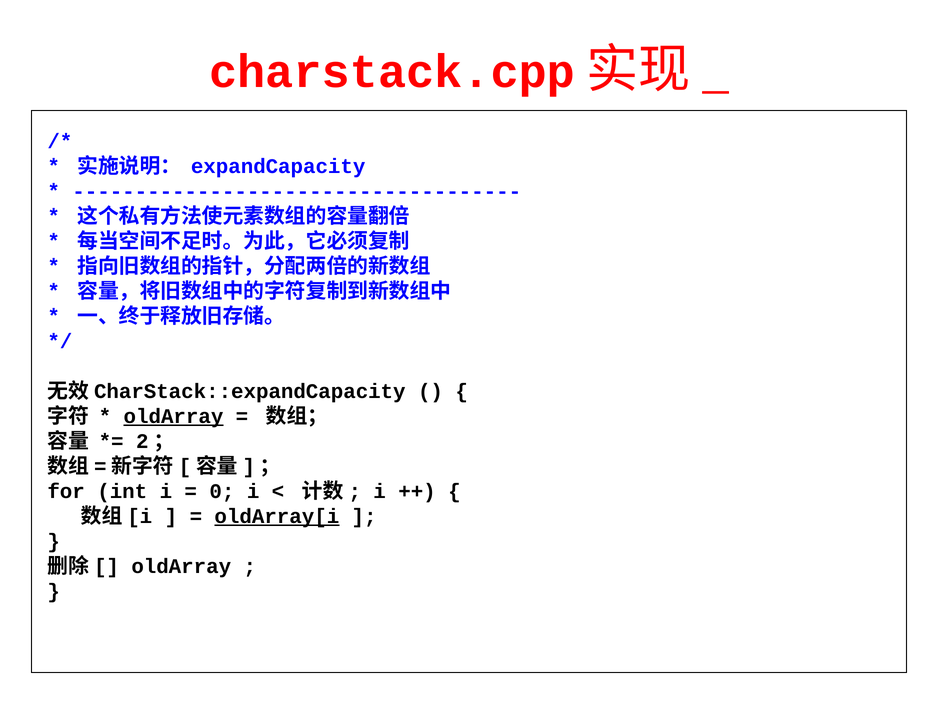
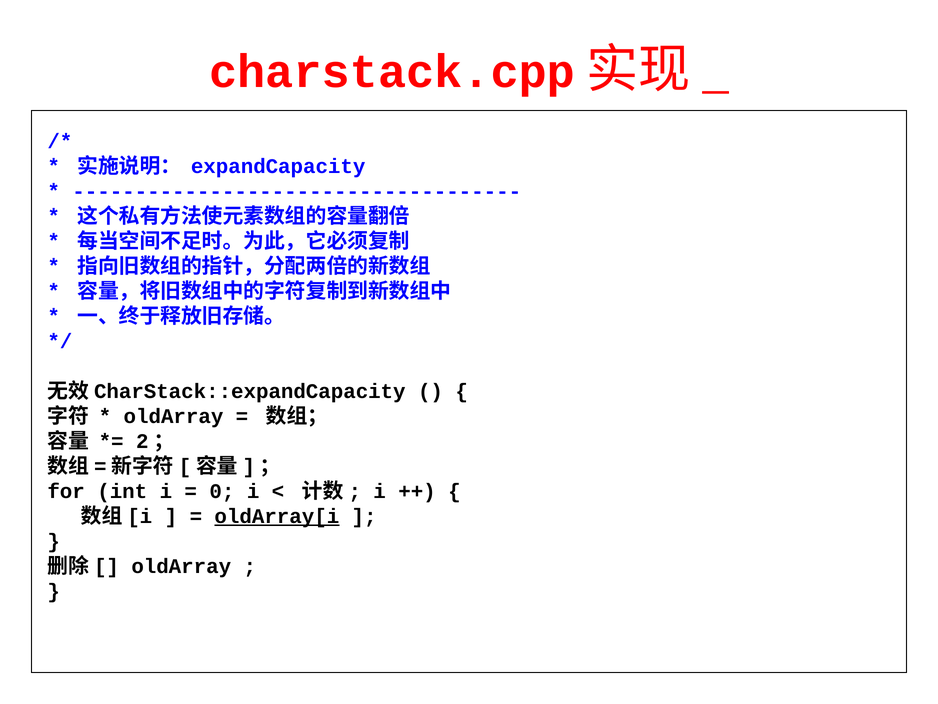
oldArray at (173, 416) underline: present -> none
